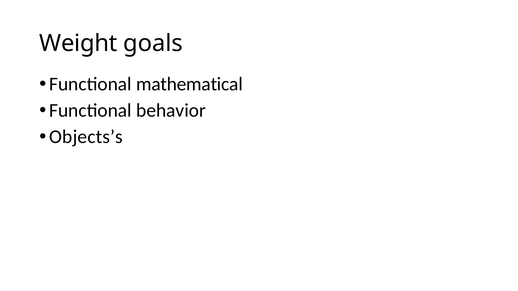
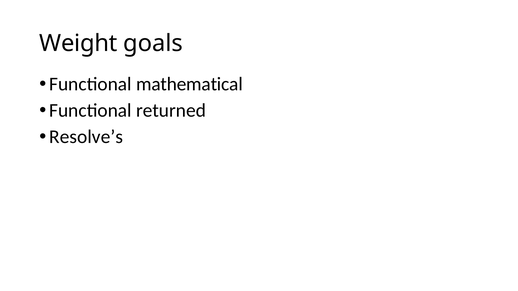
behavior: behavior -> returned
Objects’s: Objects’s -> Resolve’s
